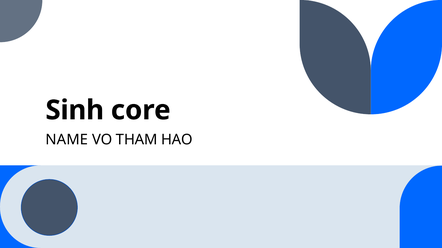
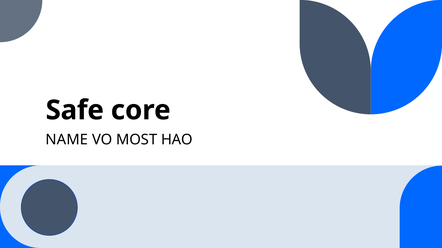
Sinh: Sinh -> Safe
THAM: THAM -> MOST
